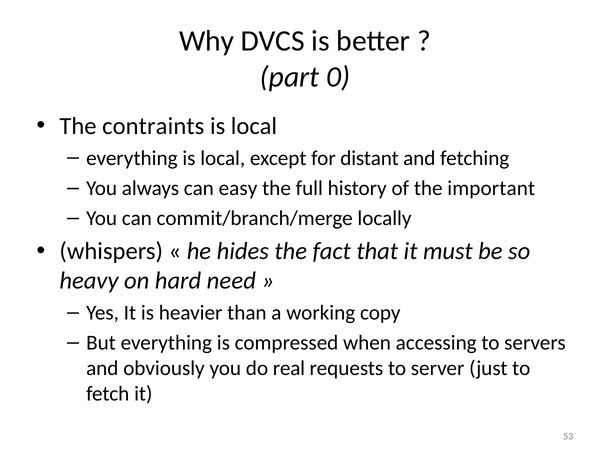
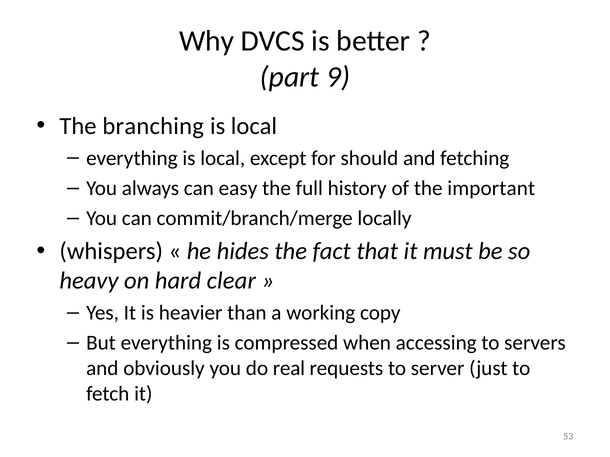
0: 0 -> 9
contraints: contraints -> branching
distant: distant -> should
need: need -> clear
